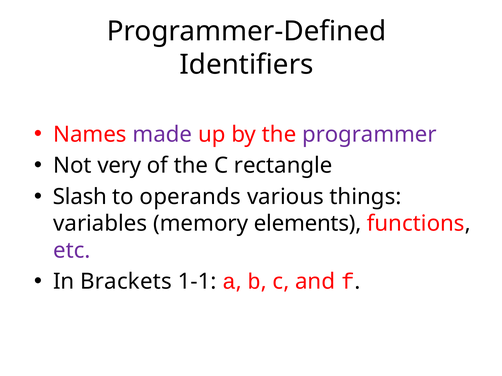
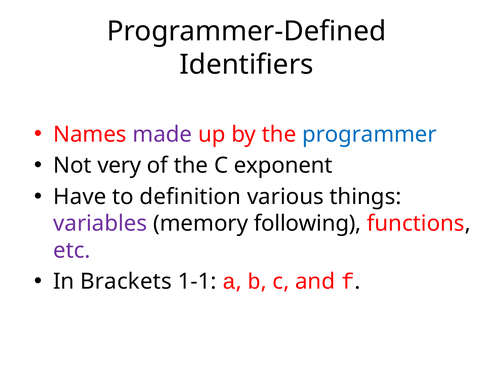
programmer colour: purple -> blue
rectangle: rectangle -> exponent
Slash: Slash -> Have
operands: operands -> definition
variables colour: black -> purple
elements: elements -> following
